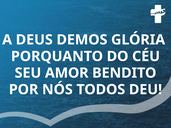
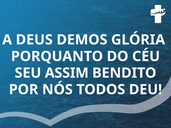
AMOR: AMOR -> ASSIM
